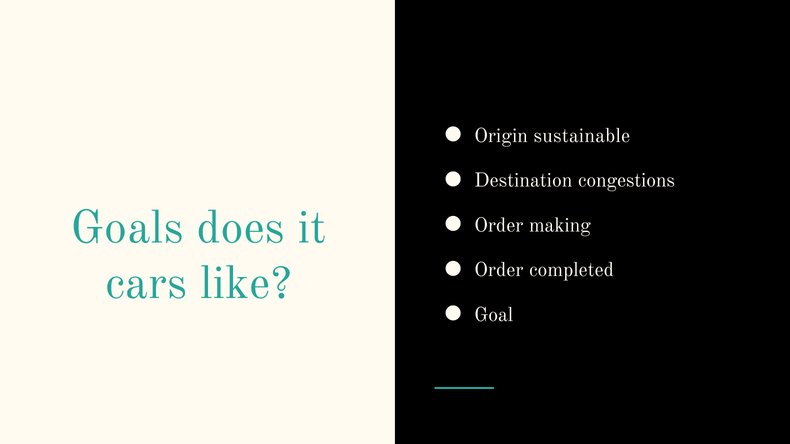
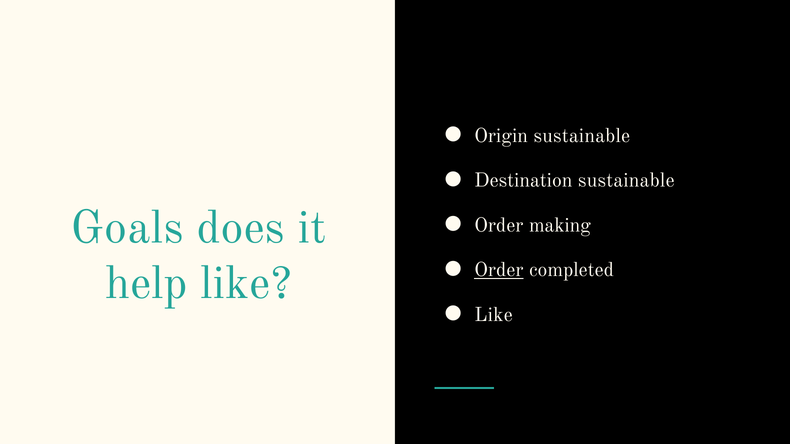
Destination congestions: congestions -> sustainable
Order at (499, 270) underline: none -> present
cars: cars -> help
Goal at (494, 315): Goal -> Like
